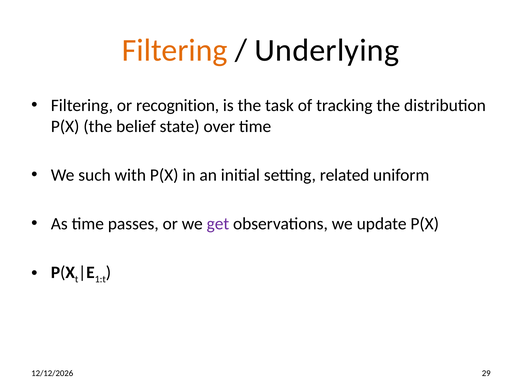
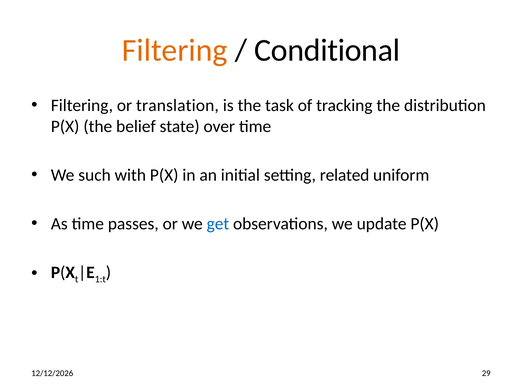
Underlying: Underlying -> Conditional
recognition: recognition -> translation
get colour: purple -> blue
